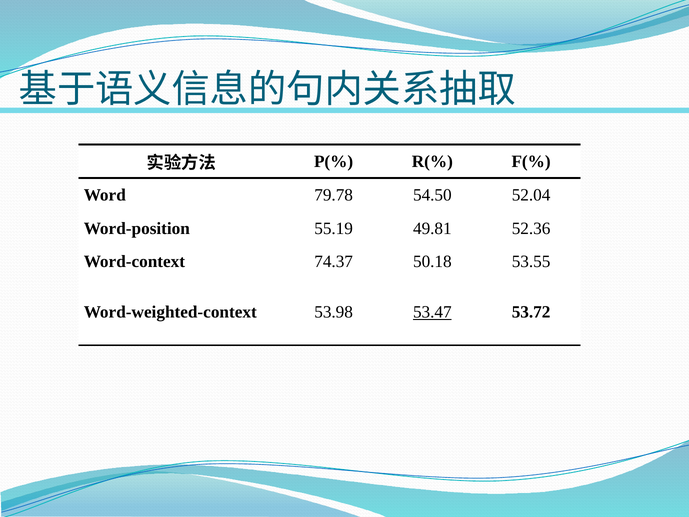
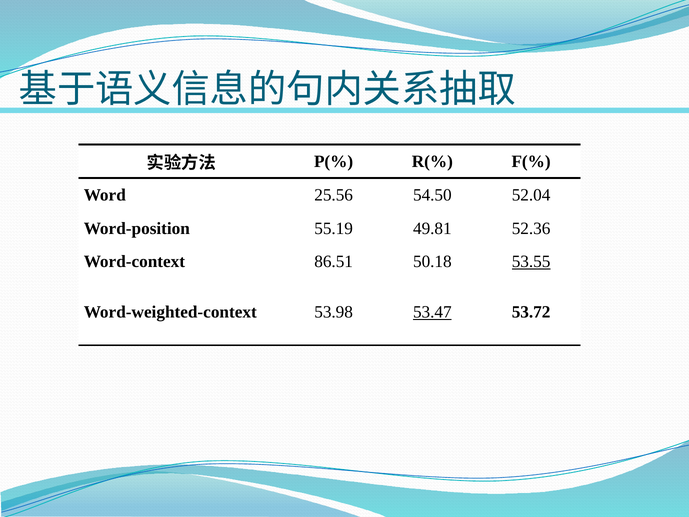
79.78: 79.78 -> 25.56
74.37: 74.37 -> 86.51
53.55 underline: none -> present
